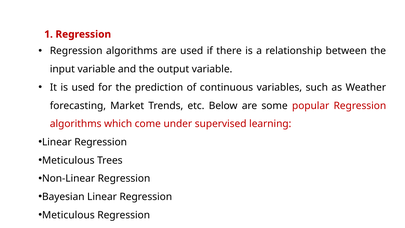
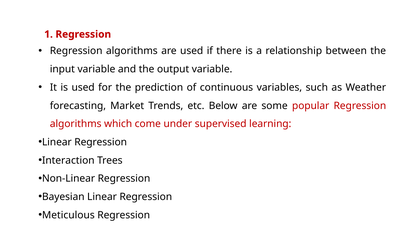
Meticulous at (68, 160): Meticulous -> Interaction
